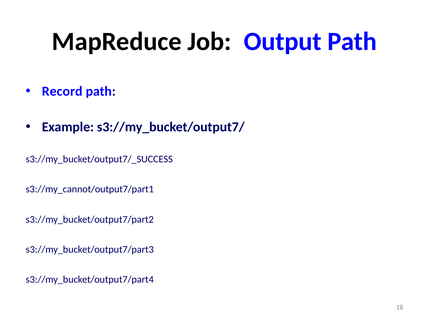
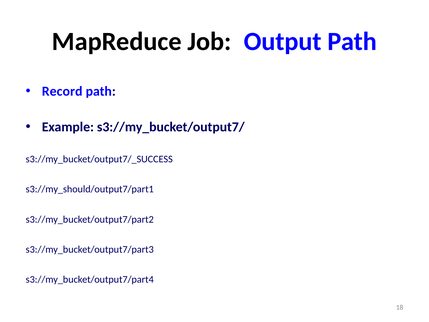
s3://my_cannot/output7/part1: s3://my_cannot/output7/part1 -> s3://my_should/output7/part1
